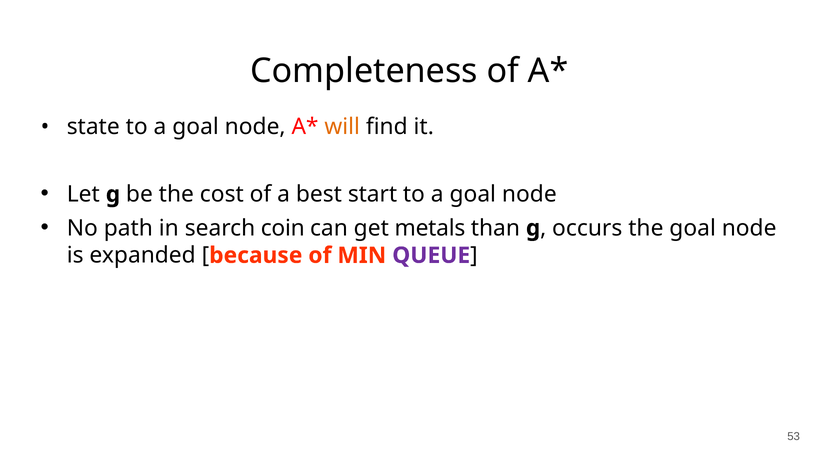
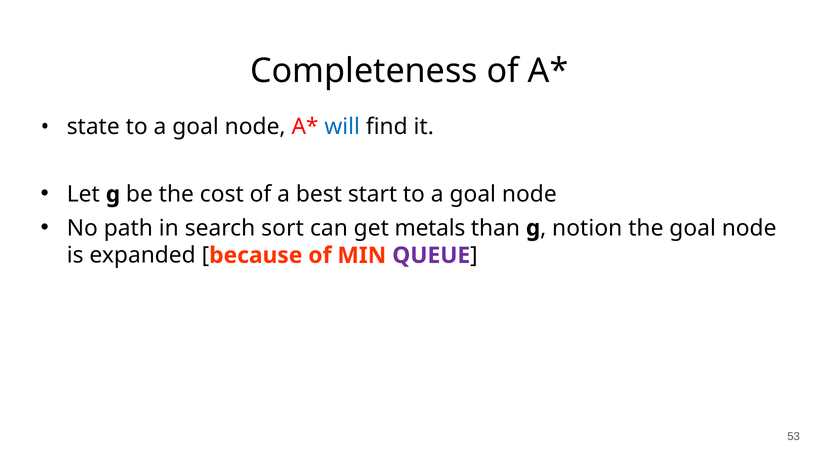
will colour: orange -> blue
coin: coin -> sort
occurs: occurs -> notion
